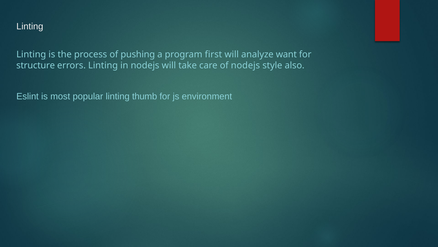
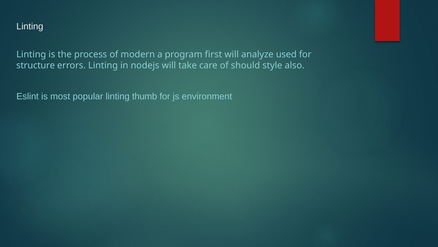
pushing: pushing -> modern
want: want -> used
of nodejs: nodejs -> should
